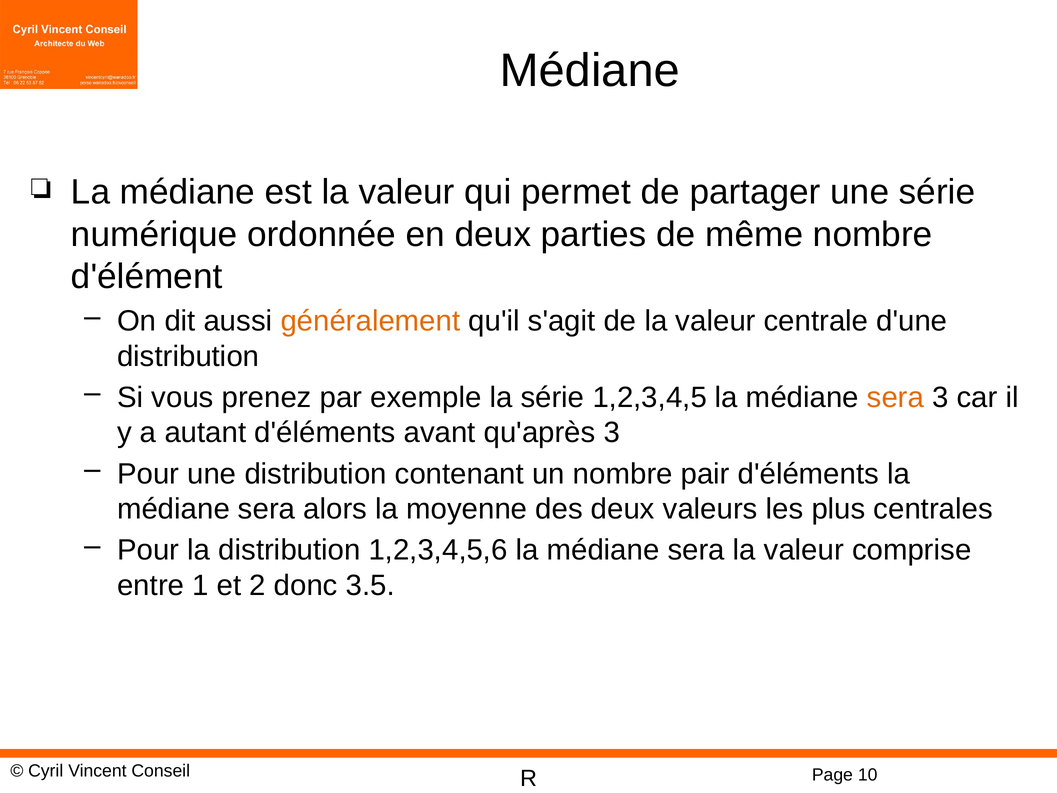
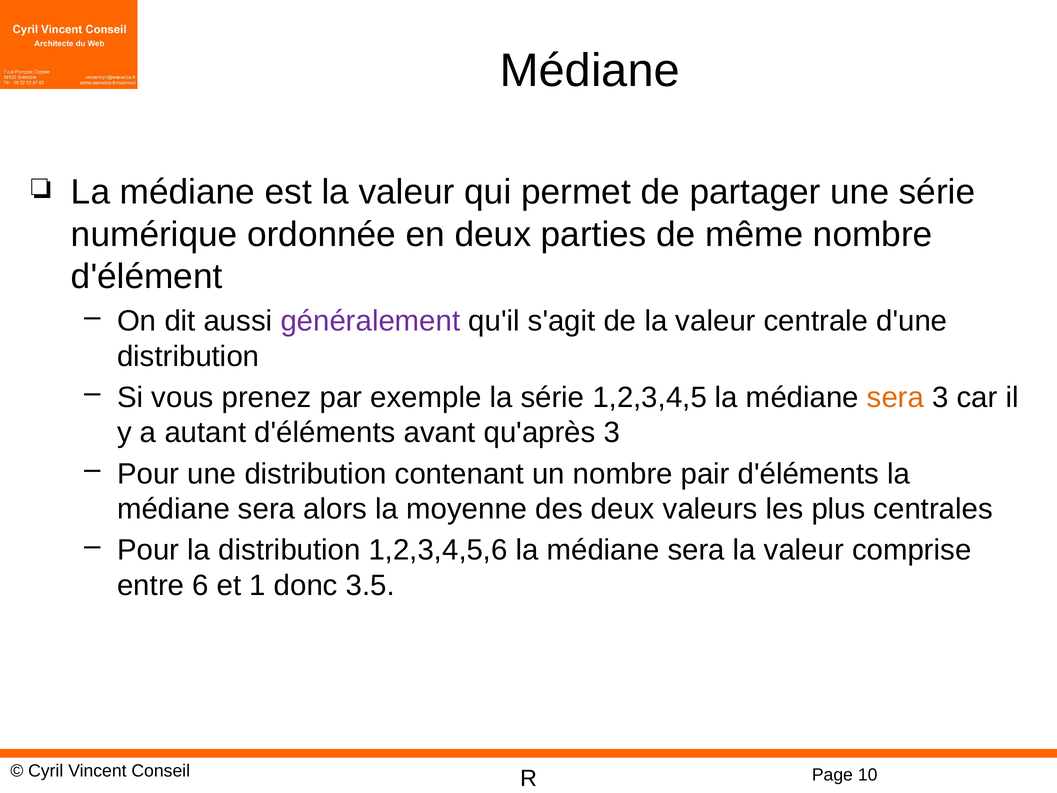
généralement colour: orange -> purple
1: 1 -> 6
2: 2 -> 1
